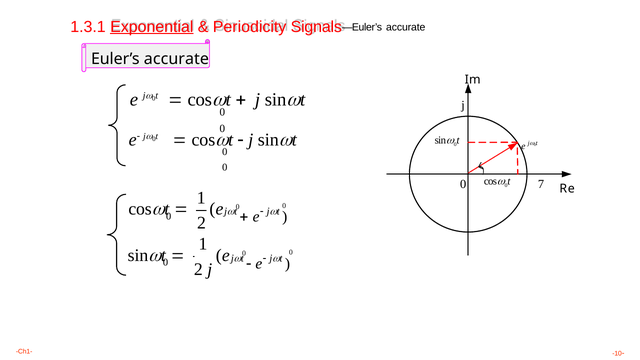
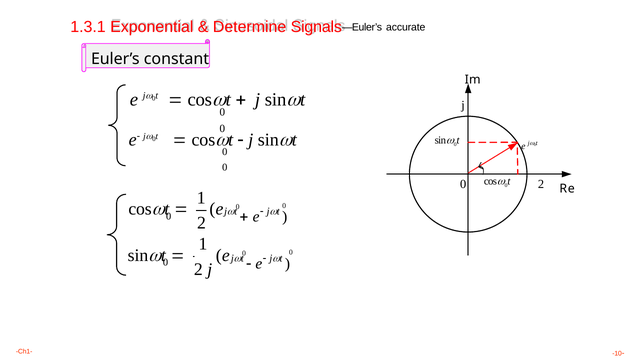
Exponential underline: present -> none
Periodicity: Periodicity -> Determine
Euler’s accurate: accurate -> constant
0 7: 7 -> 2
